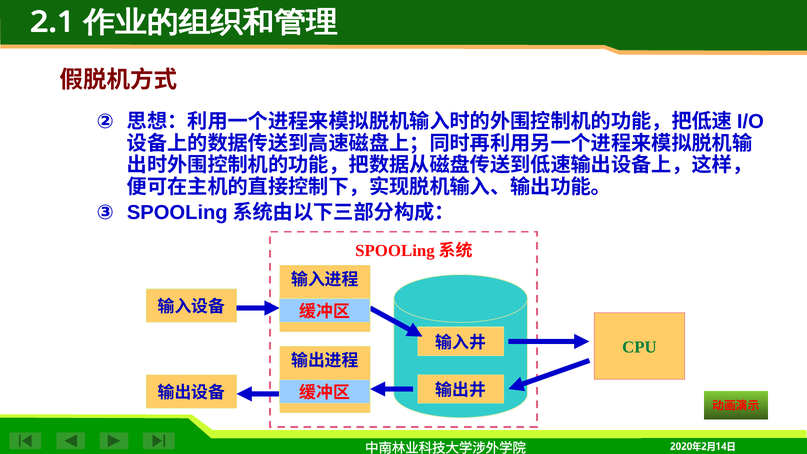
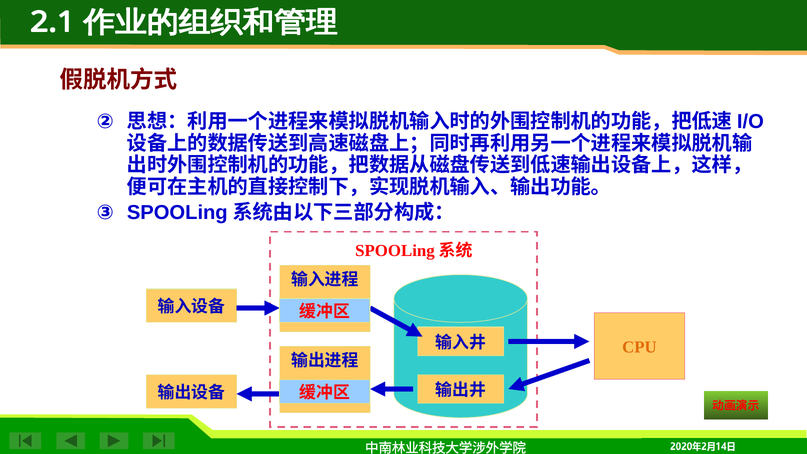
CPU colour: green -> orange
